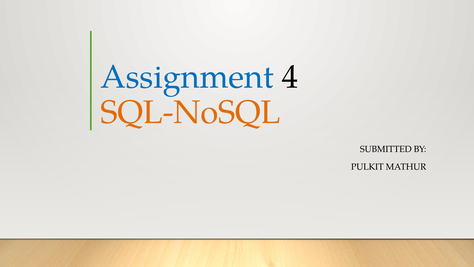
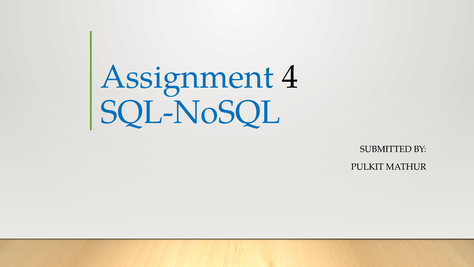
SQL-NoSQL colour: orange -> blue
